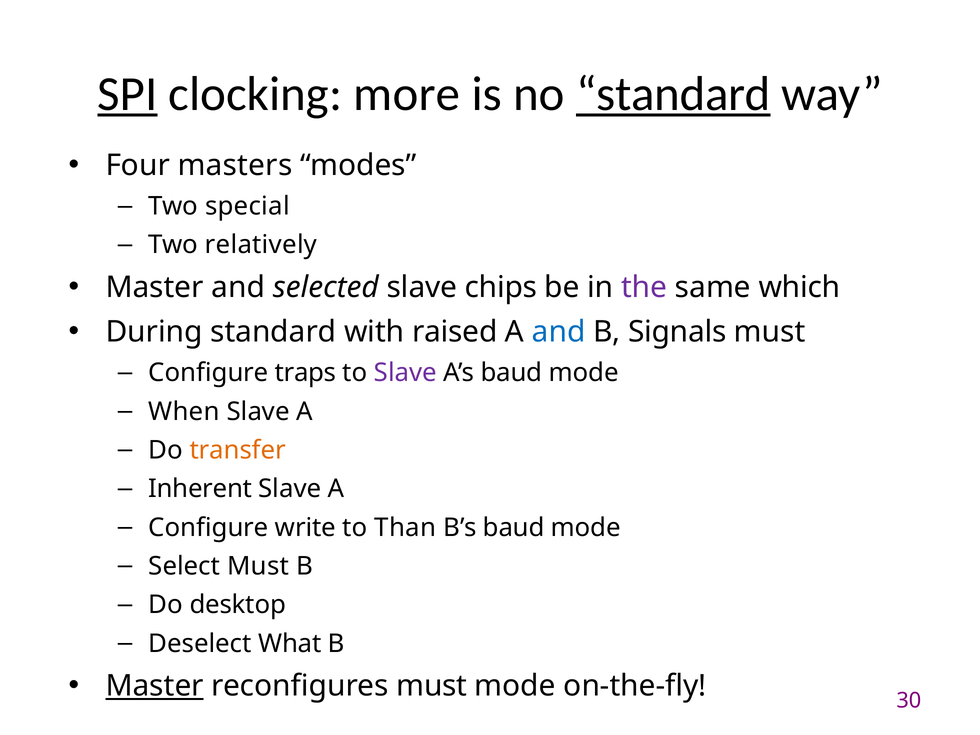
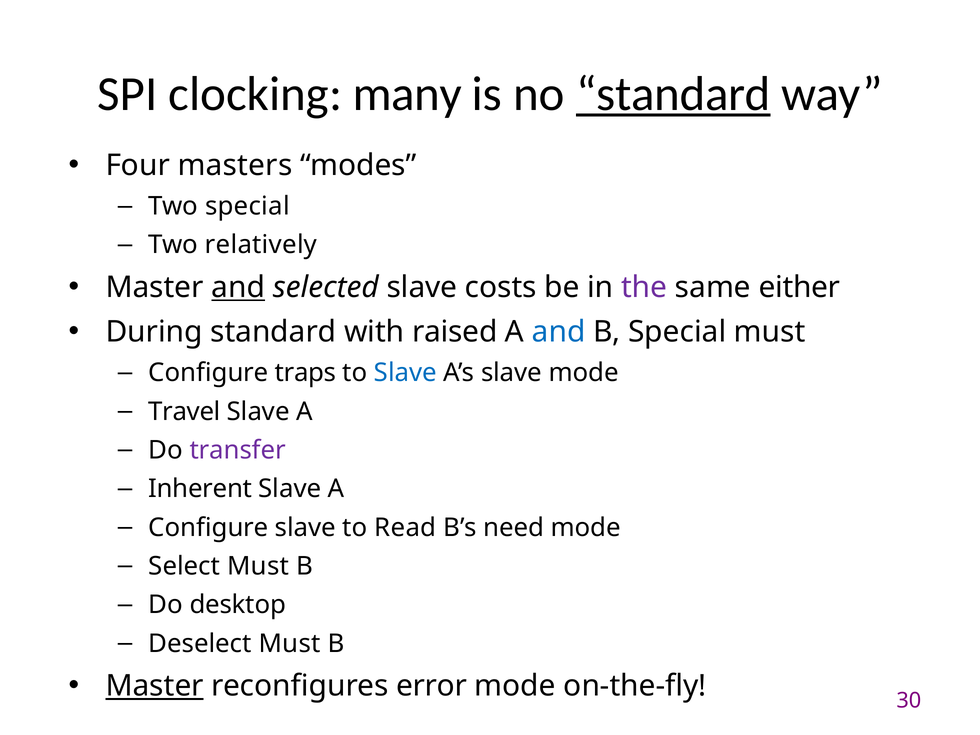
SPI underline: present -> none
more: more -> many
and at (238, 287) underline: none -> present
chips: chips -> costs
which: which -> either
B Signals: Signals -> Special
Slave at (405, 373) colour: purple -> blue
A’s baud: baud -> slave
When: When -> Travel
transfer colour: orange -> purple
Configure write: write -> slave
Than: Than -> Read
B’s baud: baud -> need
Deselect What: What -> Must
reconfigures must: must -> error
